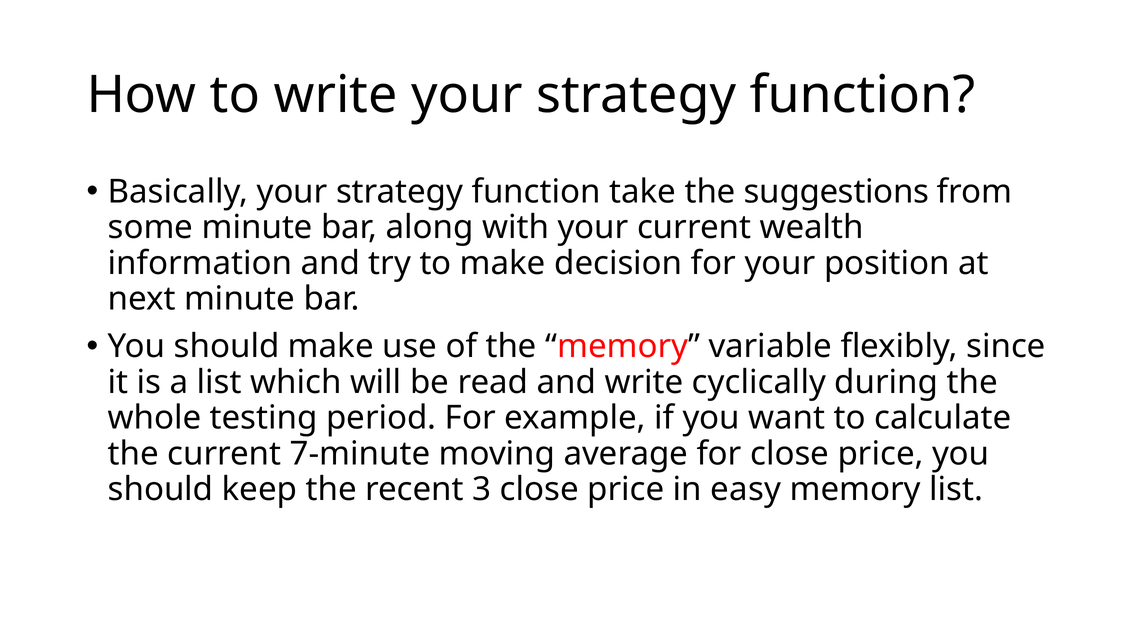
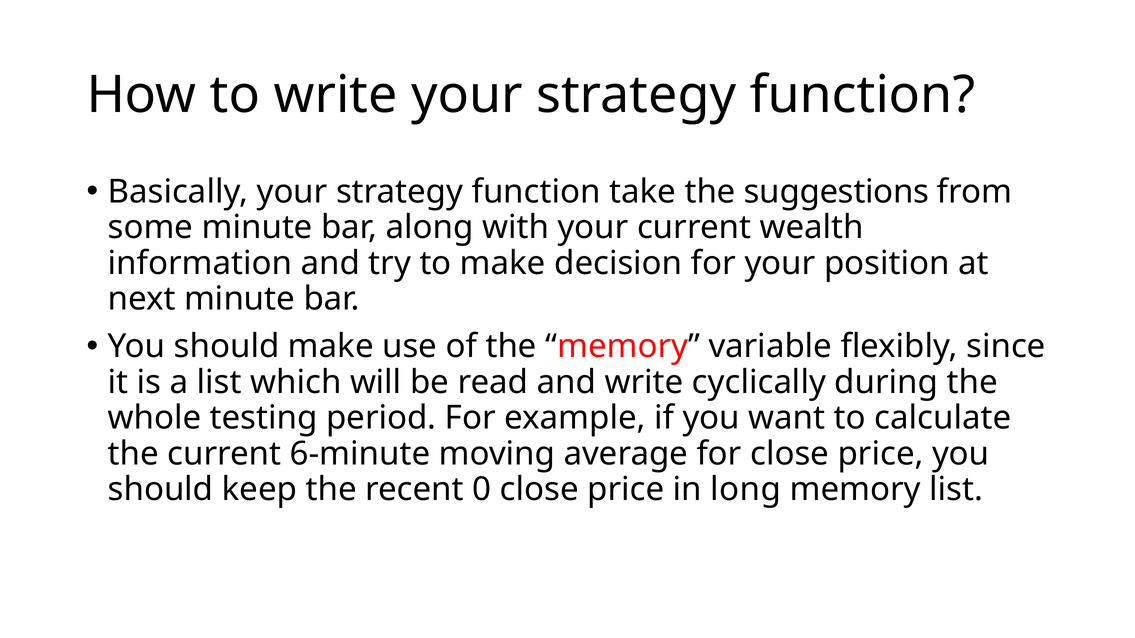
7-minute: 7-minute -> 6-minute
3: 3 -> 0
easy: easy -> long
